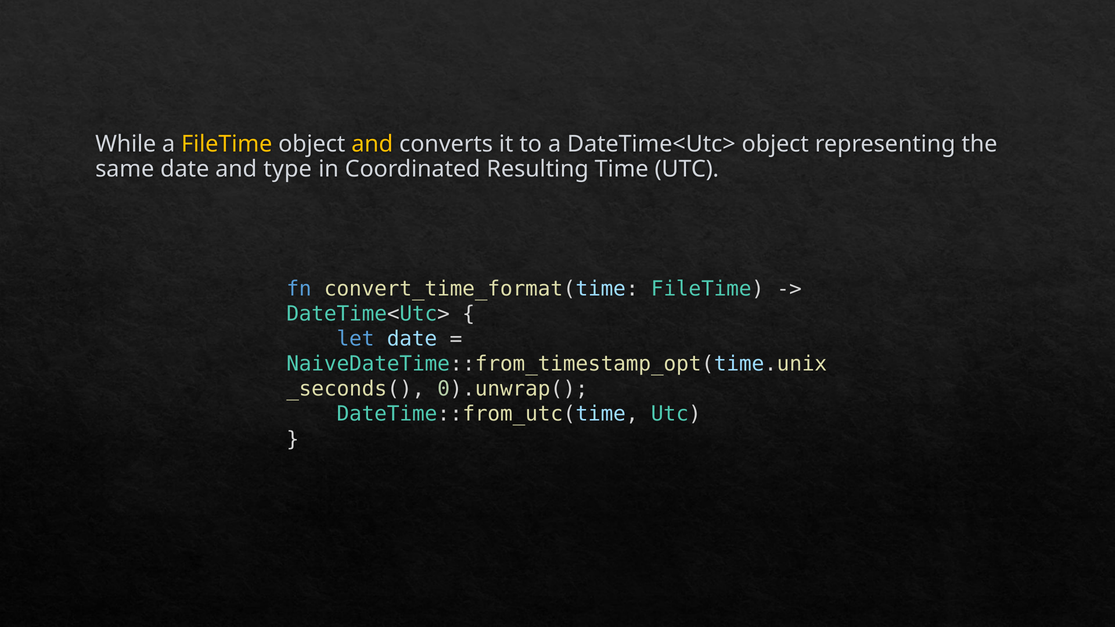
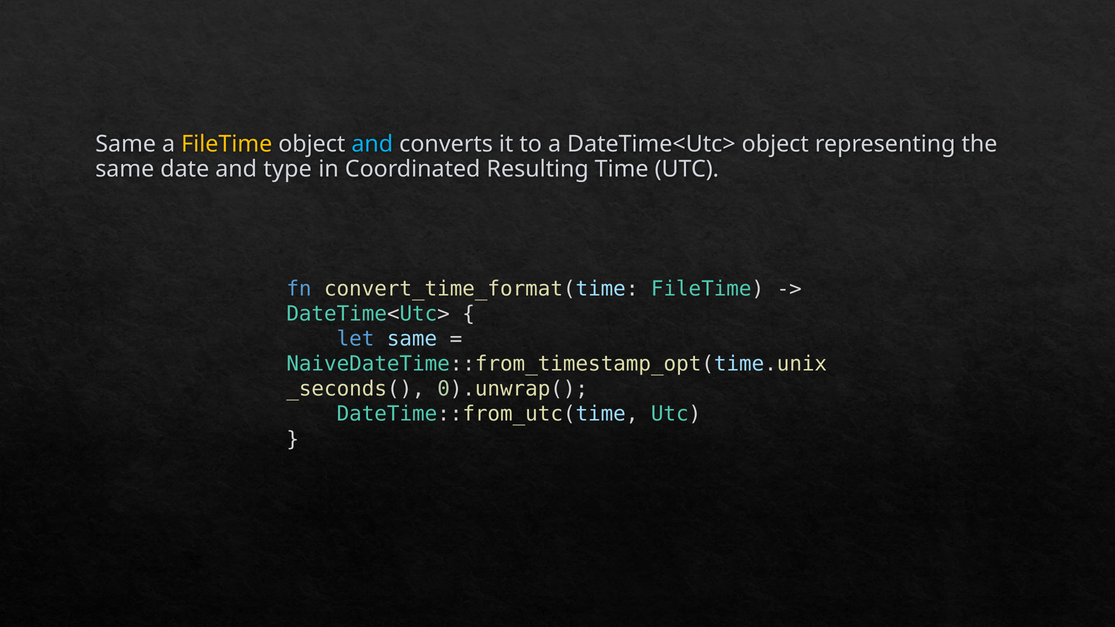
While at (126, 144): While -> Same
and at (372, 144) colour: yellow -> light blue
let date: date -> same
